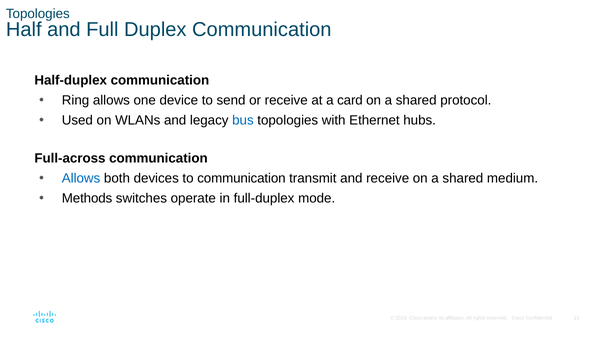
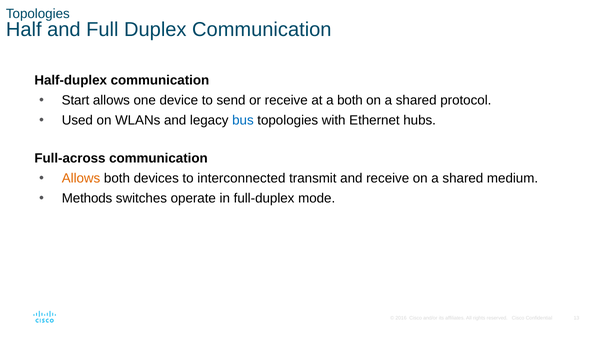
Ring: Ring -> Start
a card: card -> both
Allows at (81, 178) colour: blue -> orange
to communication: communication -> interconnected
